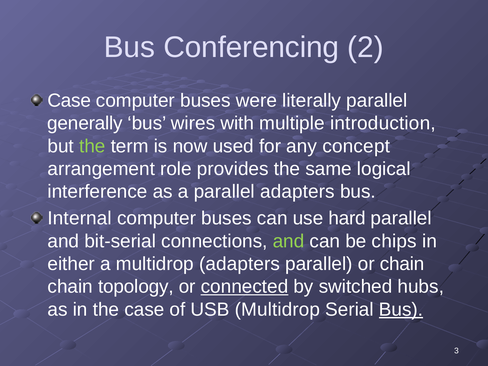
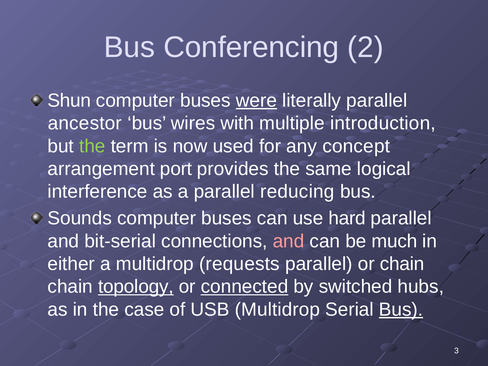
Case at (69, 101): Case -> Shun
were underline: none -> present
generally: generally -> ancestor
role: role -> port
parallel adapters: adapters -> reducing
Internal: Internal -> Sounds
and at (289, 241) colour: light green -> pink
chips: chips -> much
multidrop adapters: adapters -> requests
topology underline: none -> present
